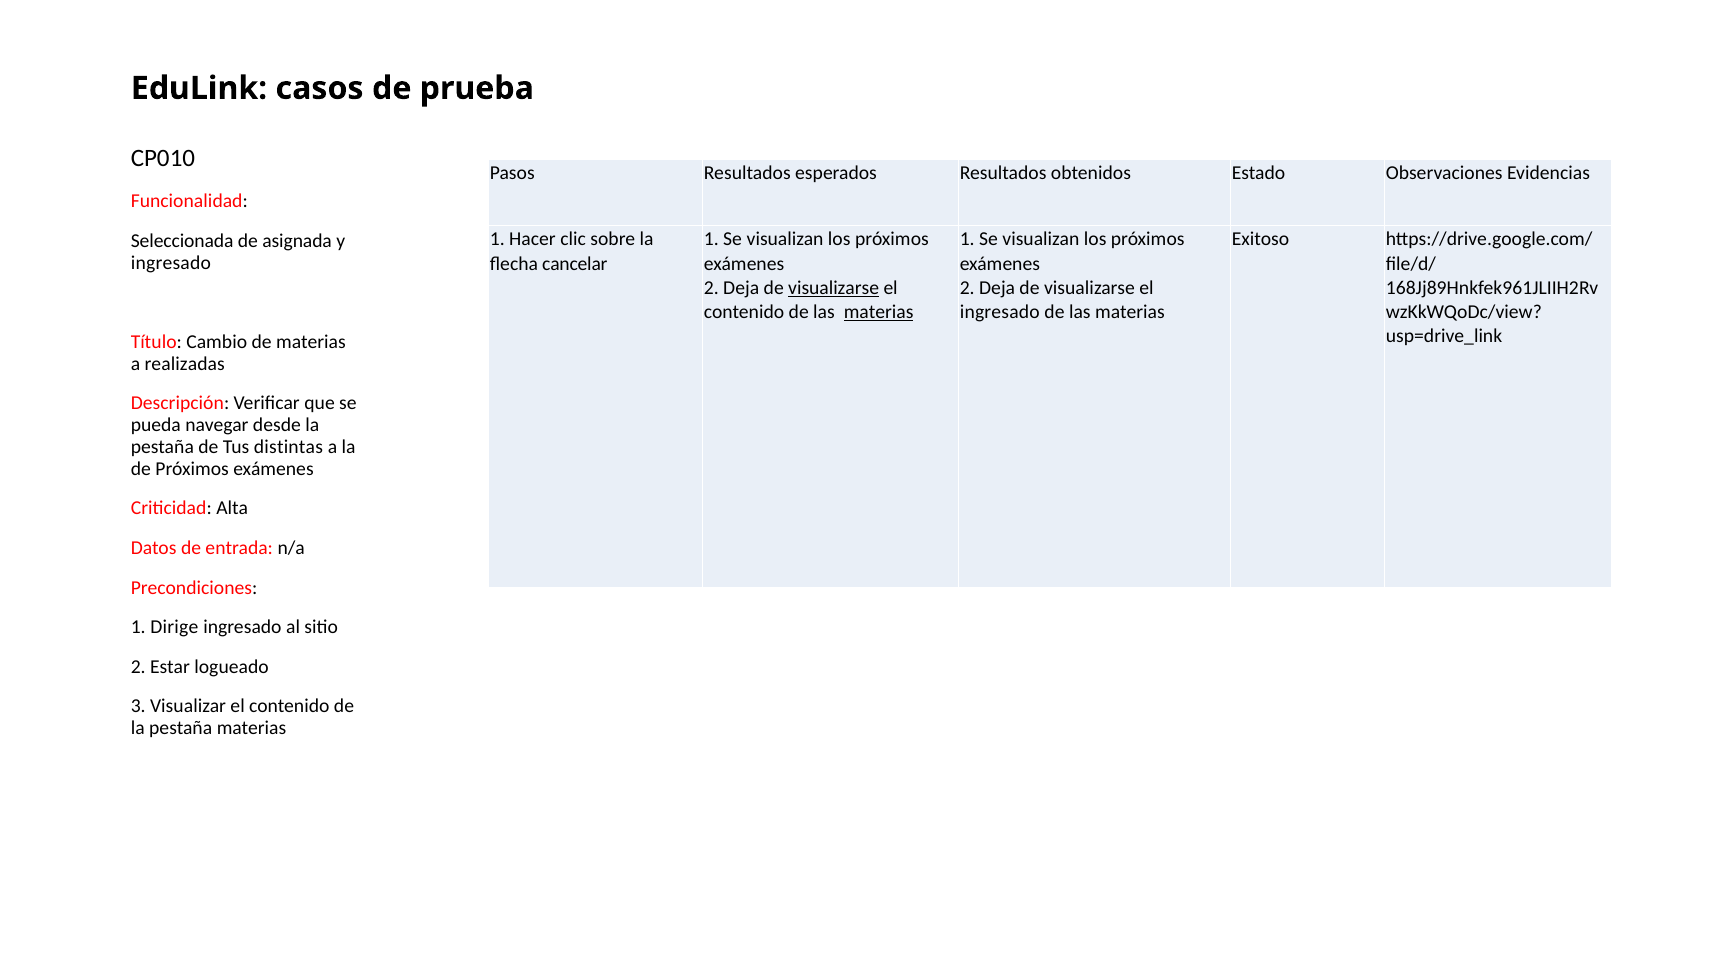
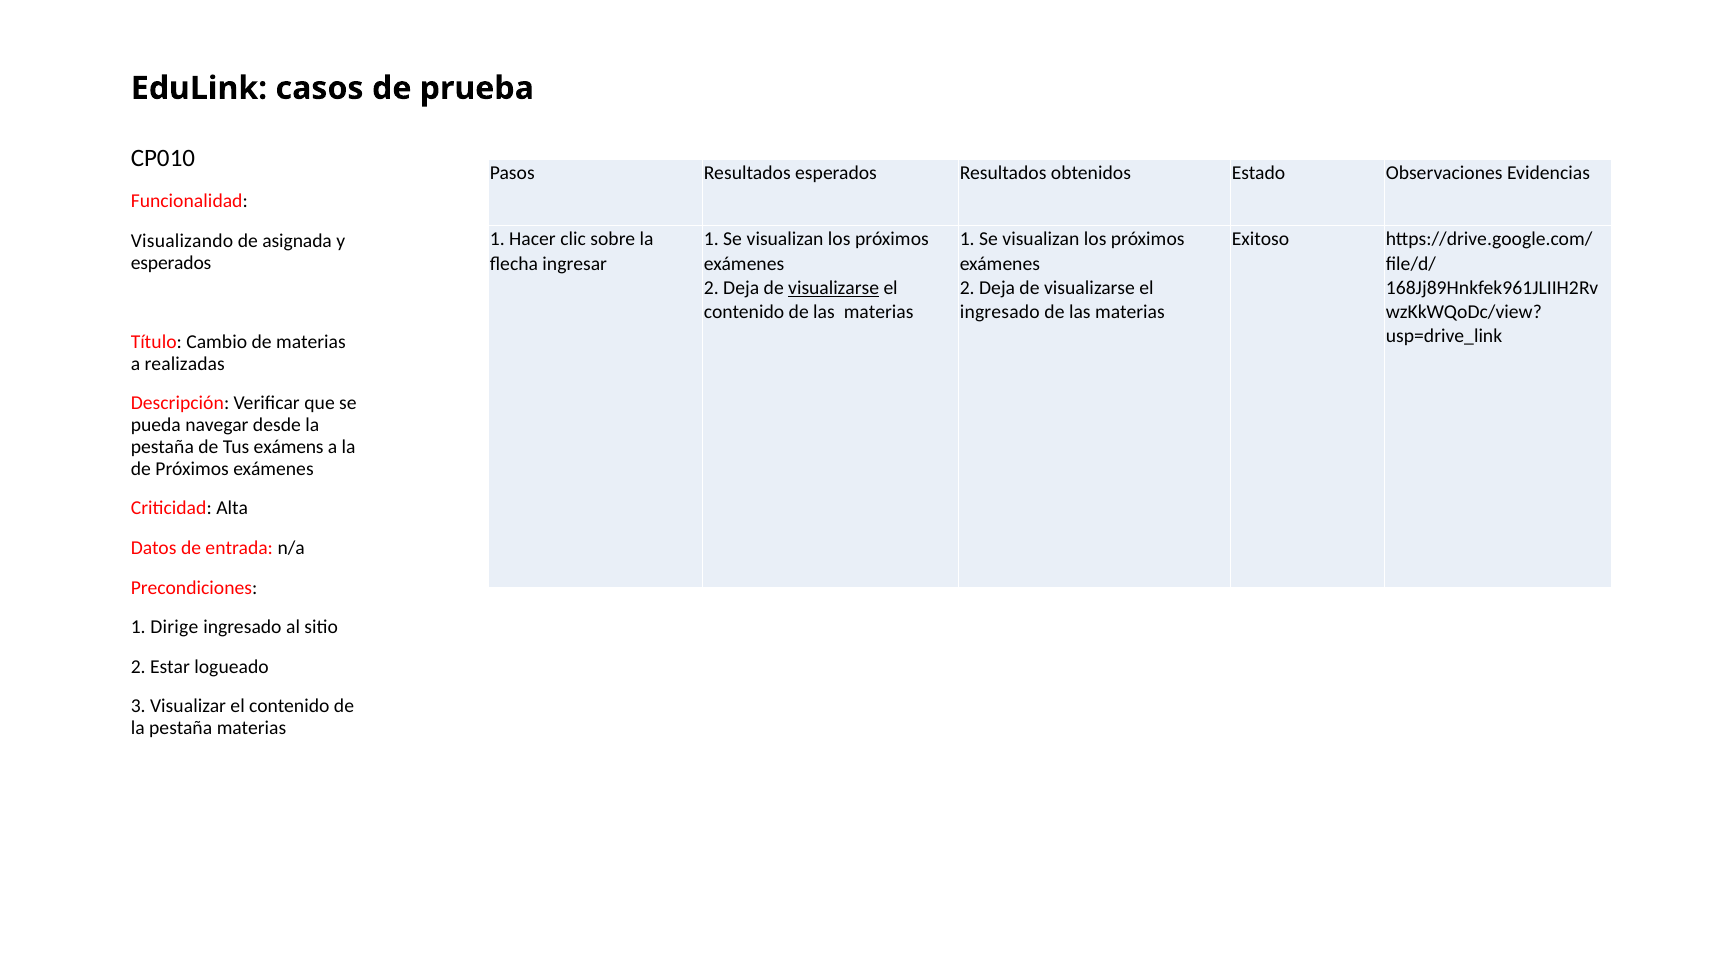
Seleccionada: Seleccionada -> Visualizando
ingresado at (171, 263): ingresado -> esperados
cancelar: cancelar -> ingresar
materias at (879, 312) underline: present -> none
distintas: distintas -> exámens
